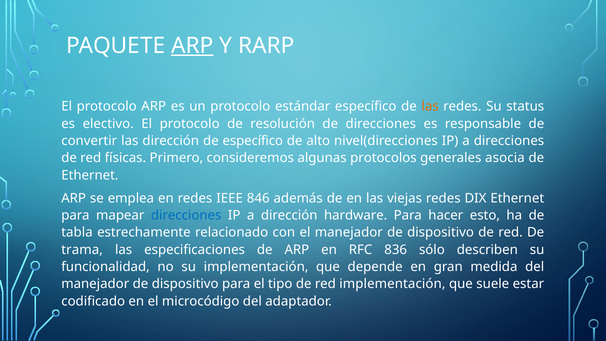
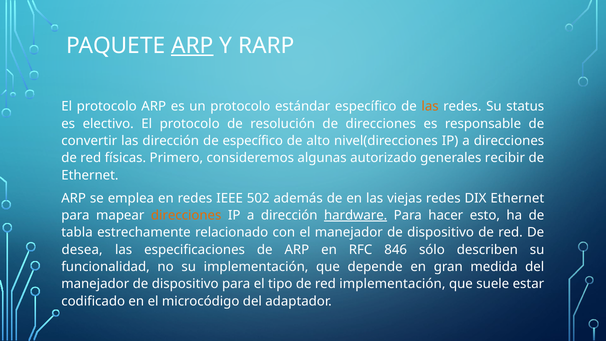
protocolos: protocolos -> autorizado
asocia: asocia -> recibir
846: 846 -> 502
direcciones at (186, 215) colour: blue -> orange
hardware underline: none -> present
trama: trama -> desea
836: 836 -> 846
